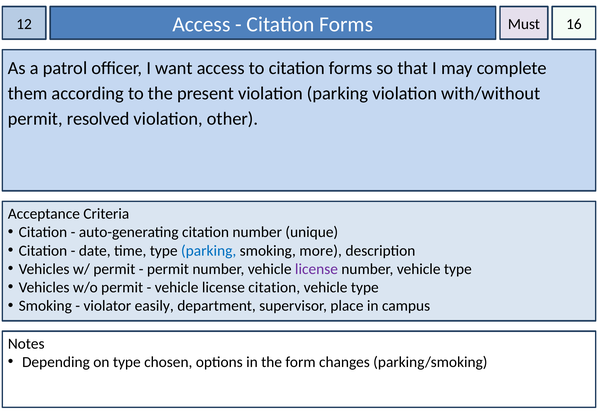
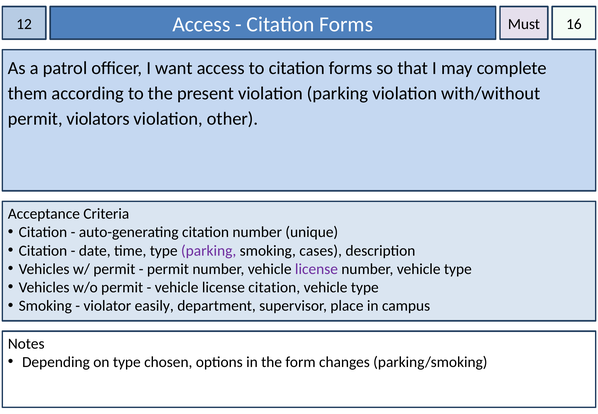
resolved: resolved -> violators
parking at (209, 251) colour: blue -> purple
more: more -> cases
